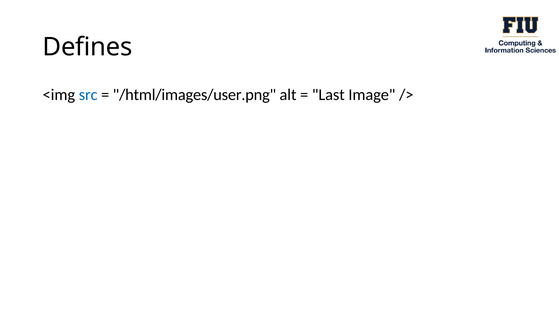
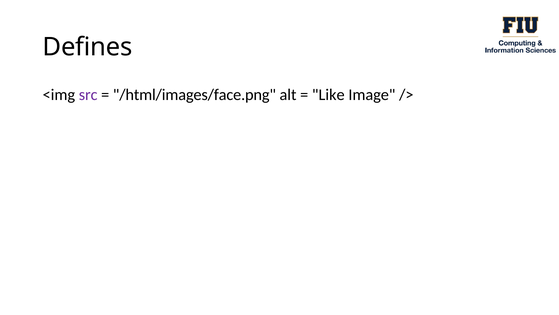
src colour: blue -> purple
/html/images/user.png: /html/images/user.png -> /html/images/face.png
Last: Last -> Like
